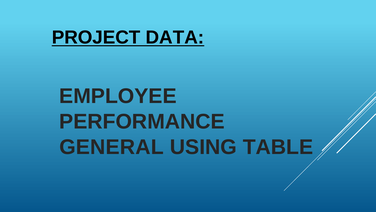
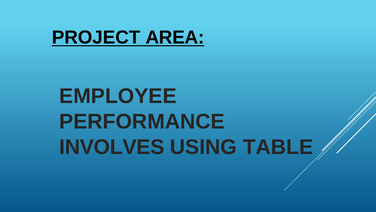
DATA: DATA -> AREA
GENERAL: GENERAL -> INVOLVES
